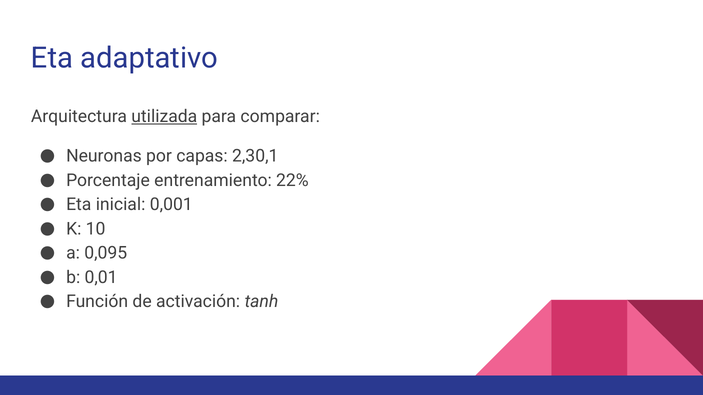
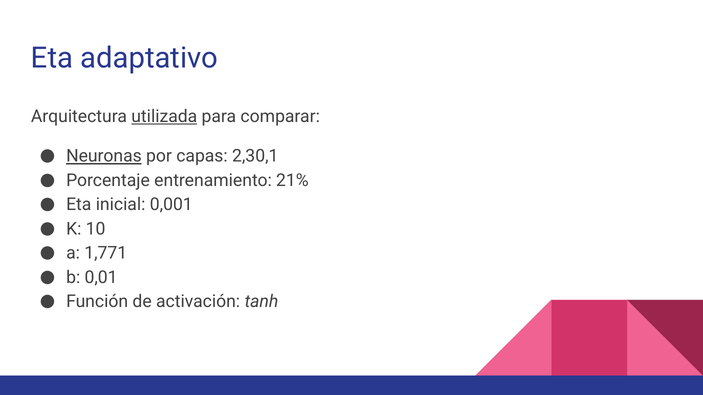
Neuronas underline: none -> present
22%: 22% -> 21%
0,095: 0,095 -> 1,771
